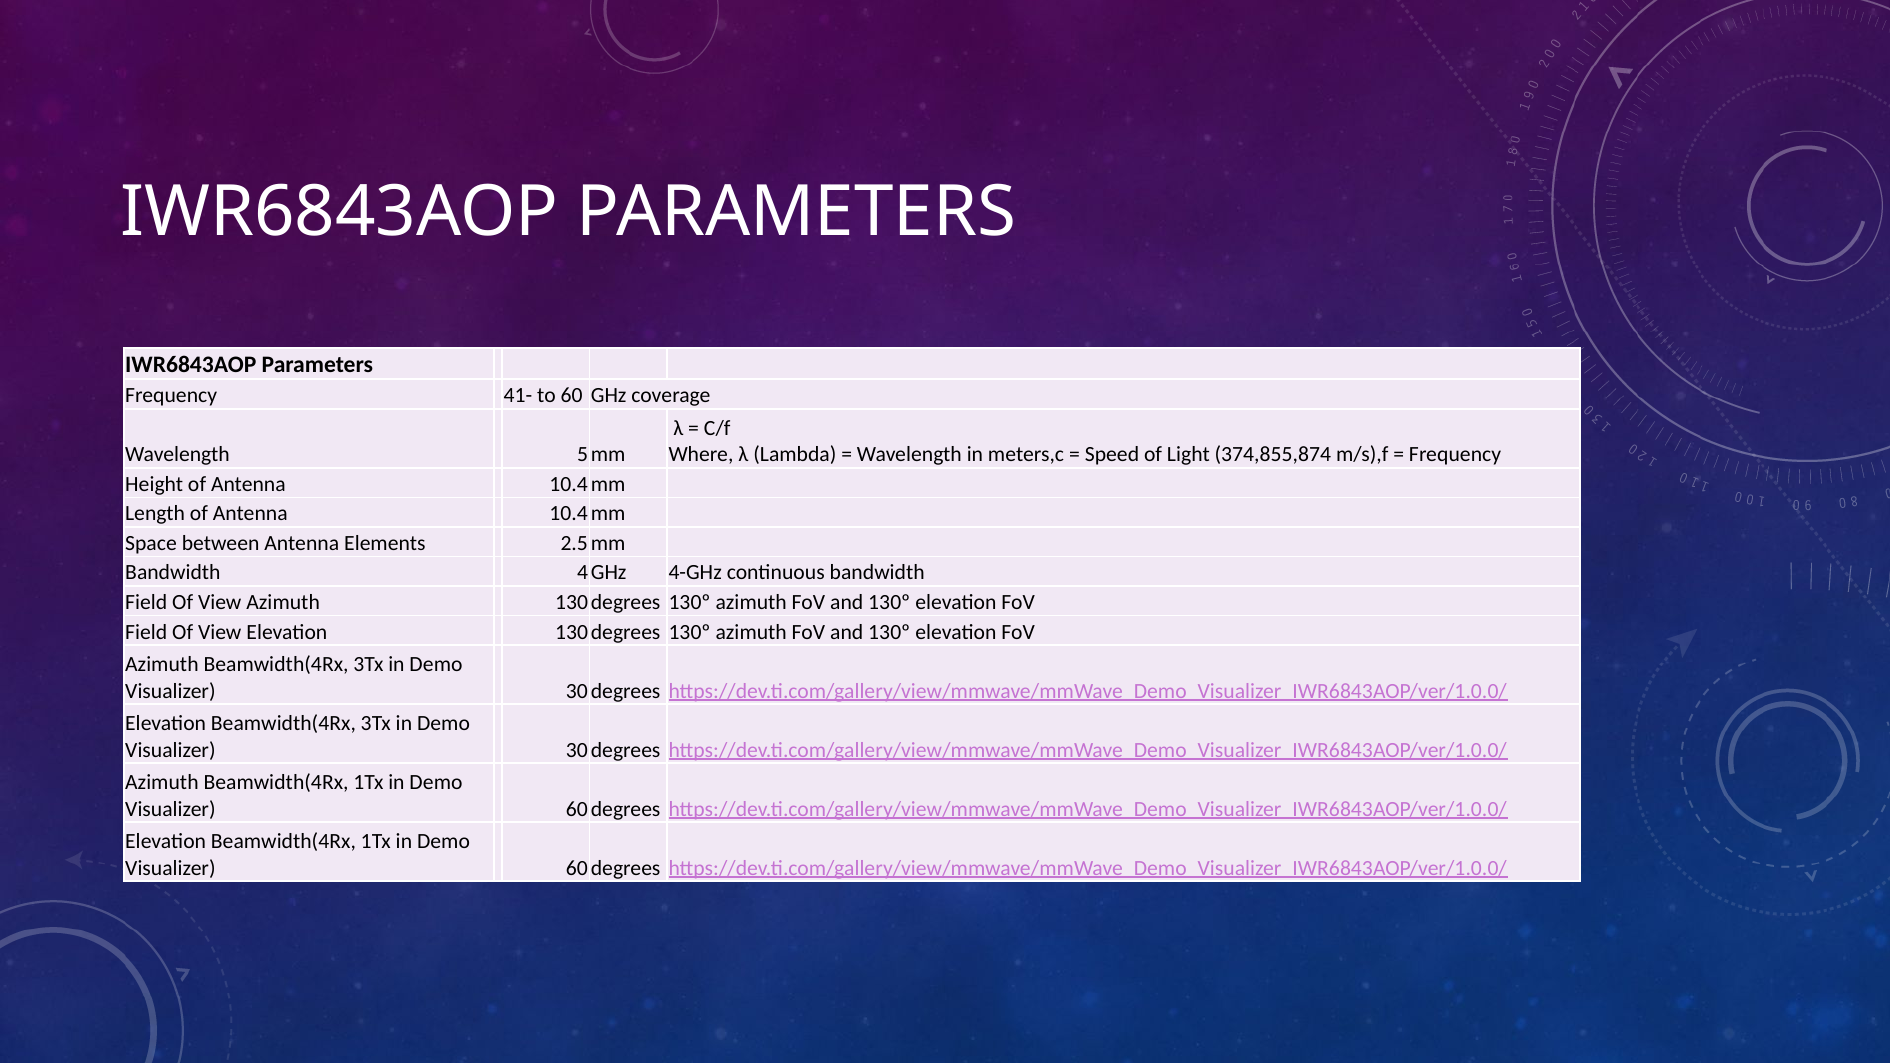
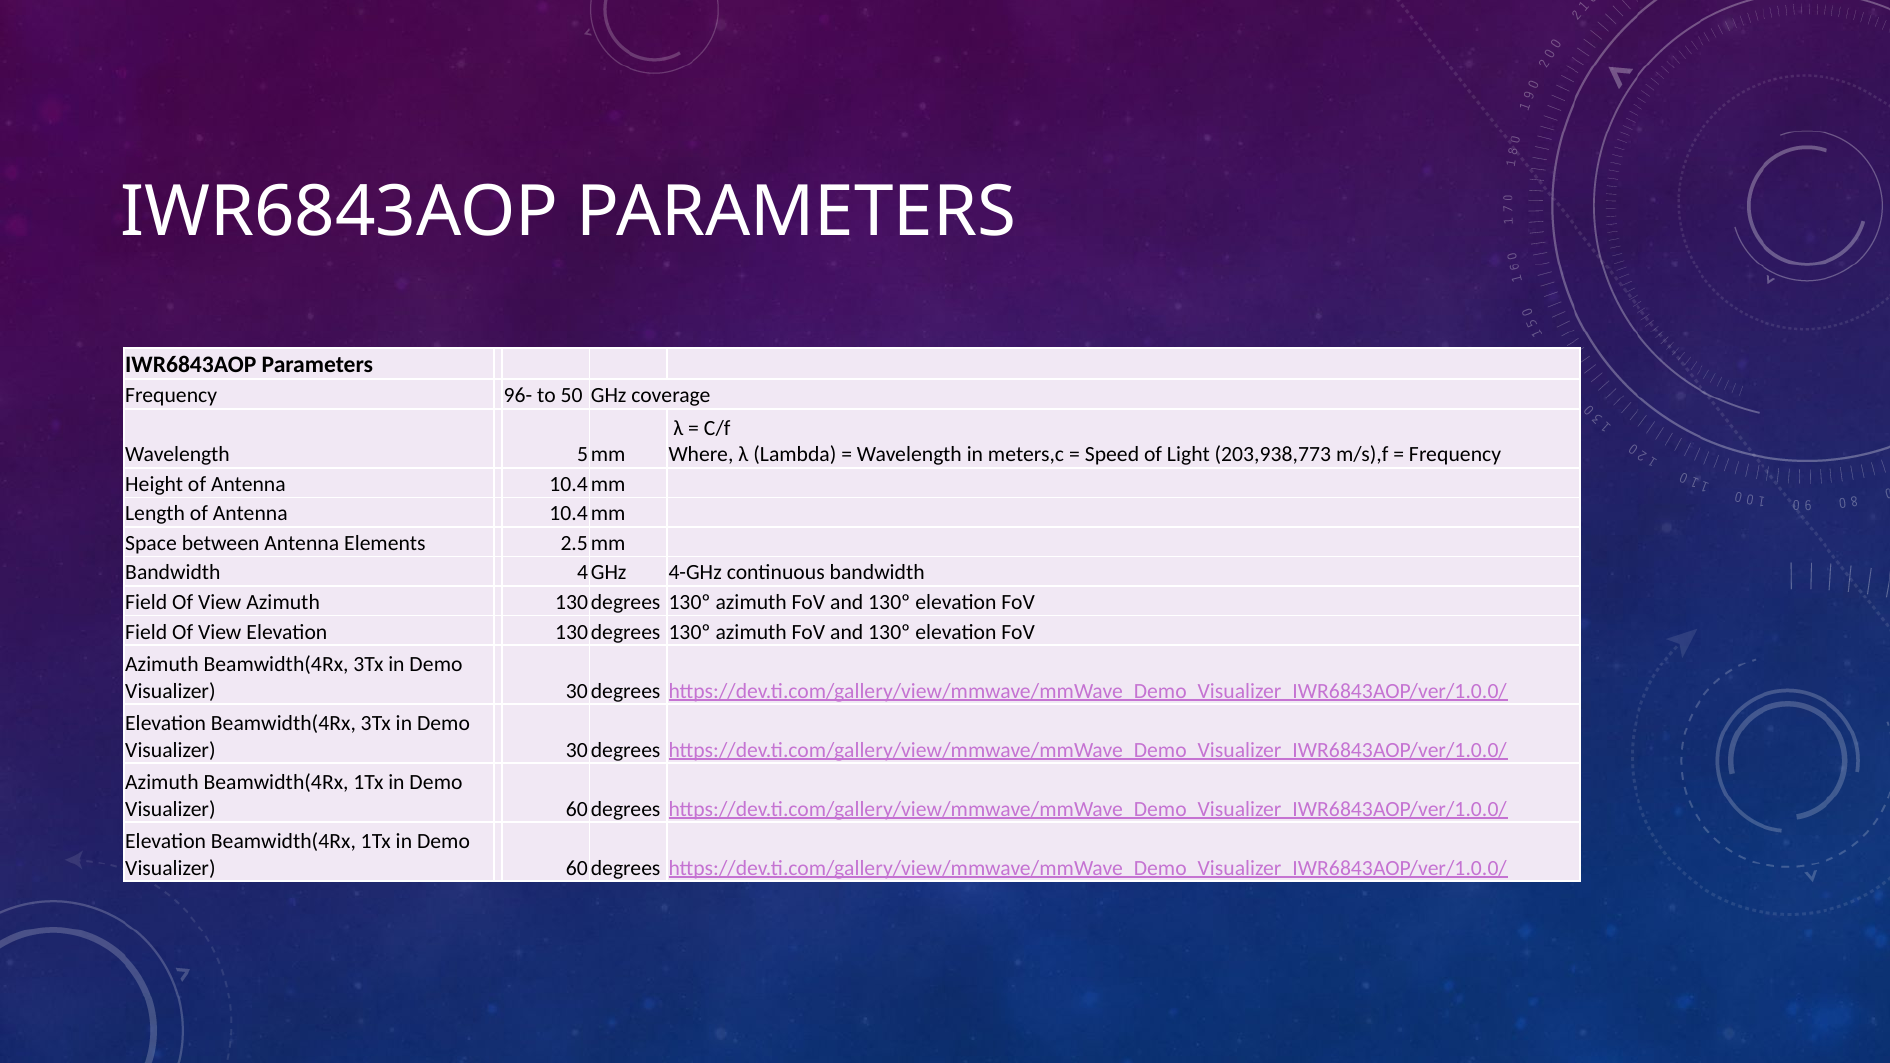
41-: 41- -> 96-
60: 60 -> 50
374,855,874: 374,855,874 -> 203,938,773
